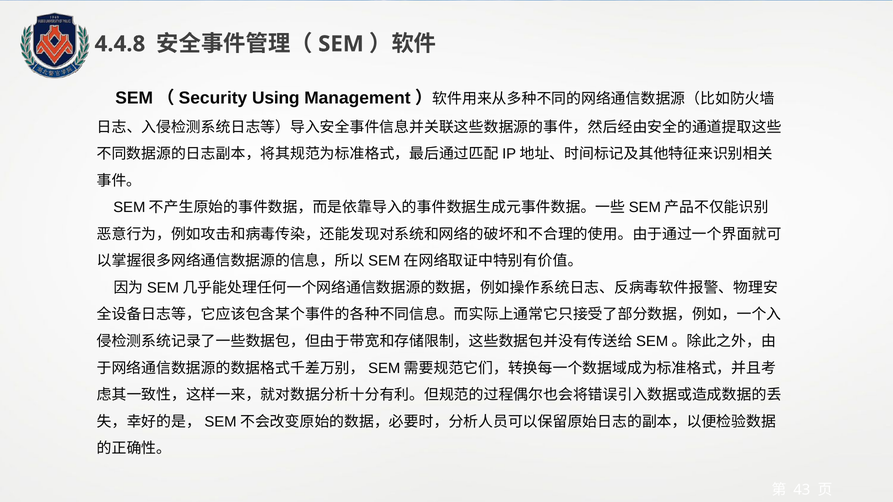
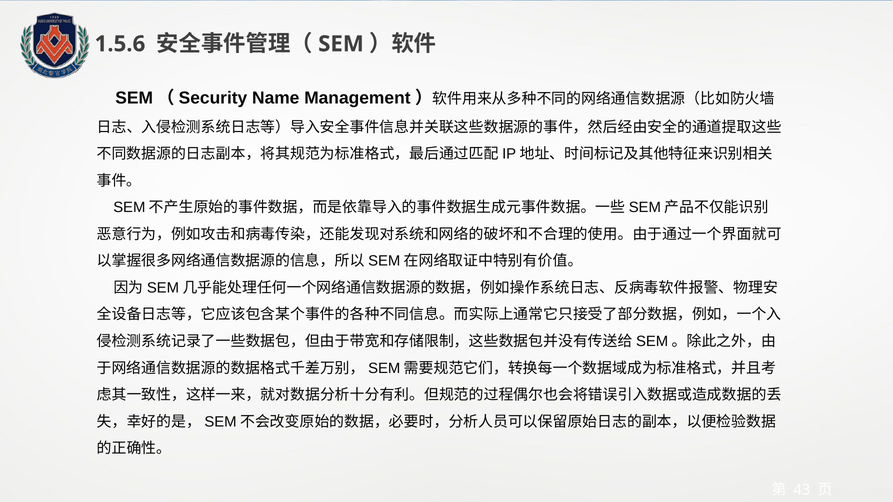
4.4.8: 4.4.8 -> 1.5.6
Using: Using -> Name
